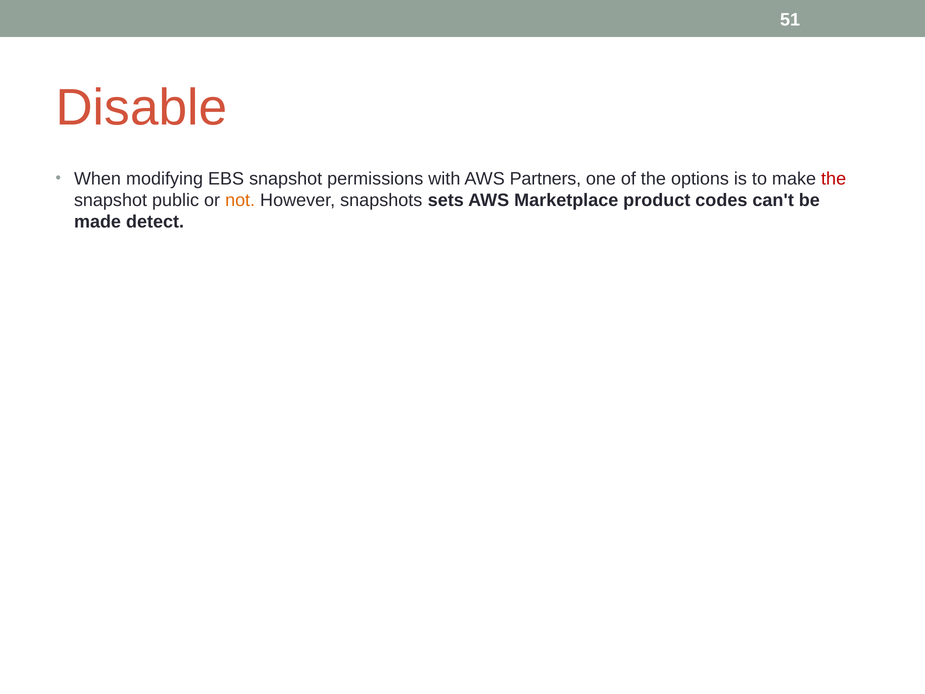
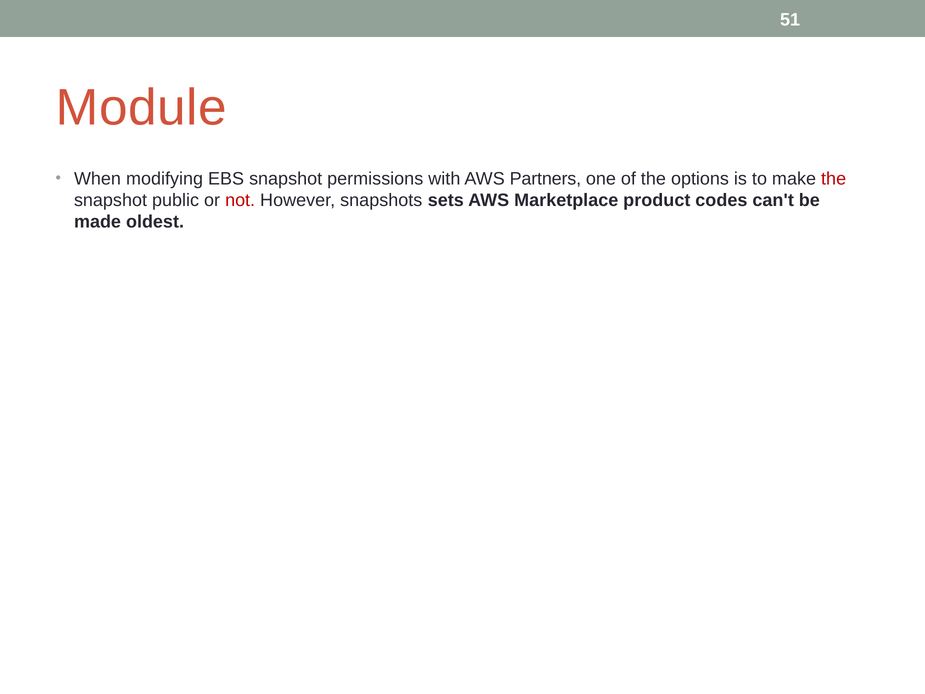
Disable: Disable -> Module
not colour: orange -> red
detect: detect -> oldest
